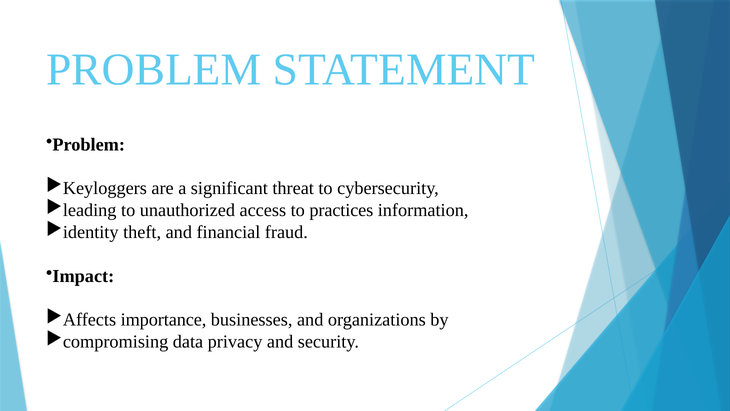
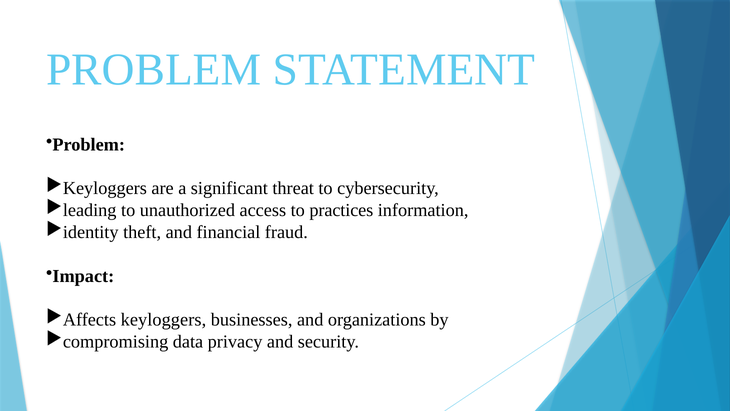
importance: importance -> keyloggers
